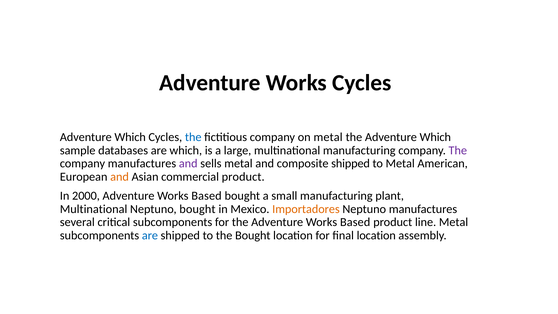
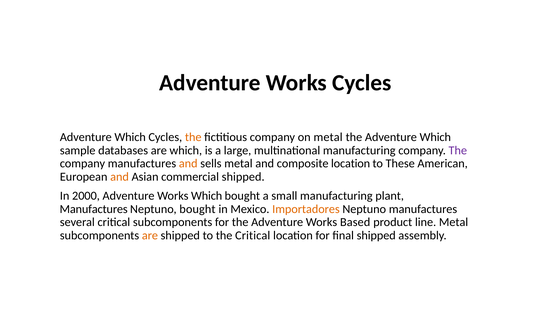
the at (193, 137) colour: blue -> orange
and at (188, 164) colour: purple -> orange
composite shipped: shipped -> location
to Metal: Metal -> These
commercial product: product -> shipped
2000 Adventure Works Based: Based -> Which
Multinational at (94, 209): Multinational -> Manufactures
are at (150, 235) colour: blue -> orange
the Bought: Bought -> Critical
final location: location -> shipped
